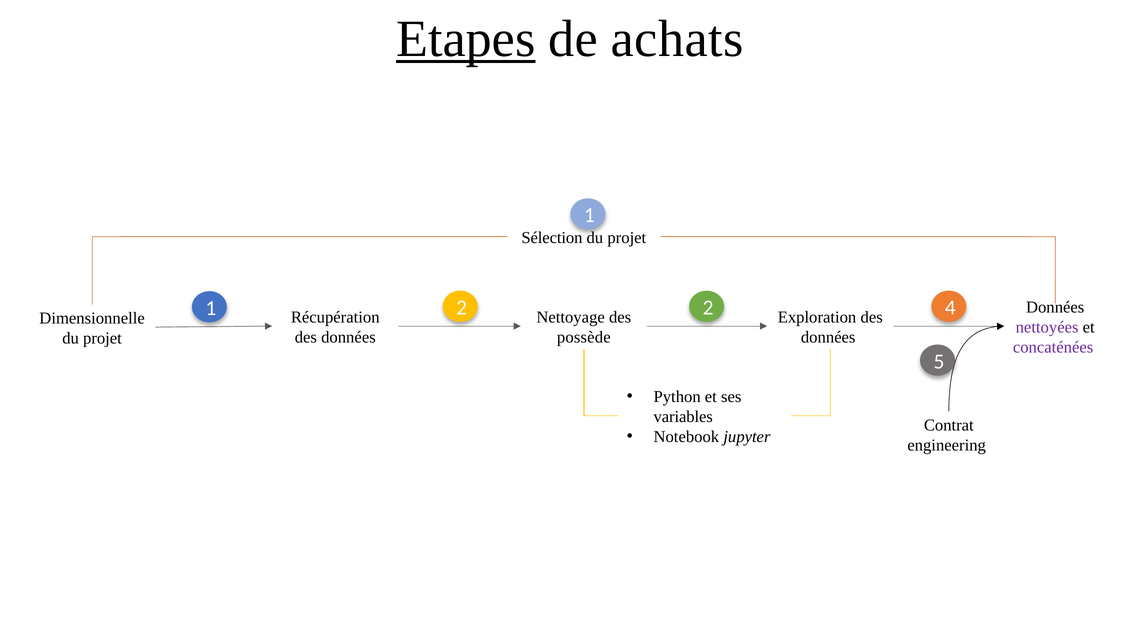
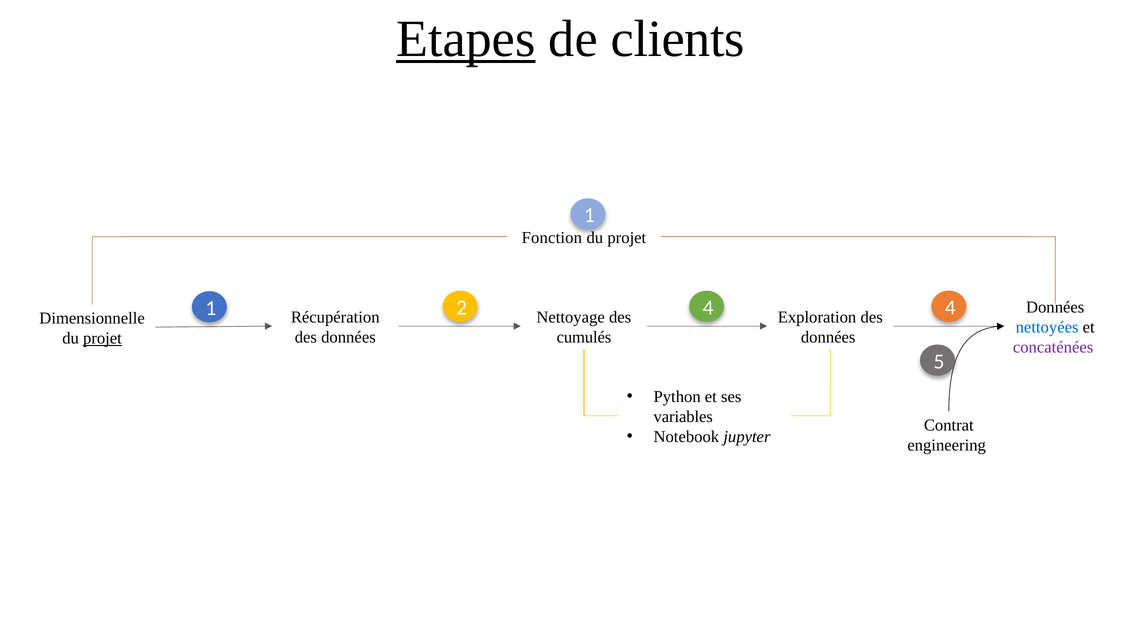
achats: achats -> clients
Sélection: Sélection -> Fonction
2 2: 2 -> 4
nettoyées colour: purple -> blue
possède: possède -> cumulés
projet at (102, 338) underline: none -> present
